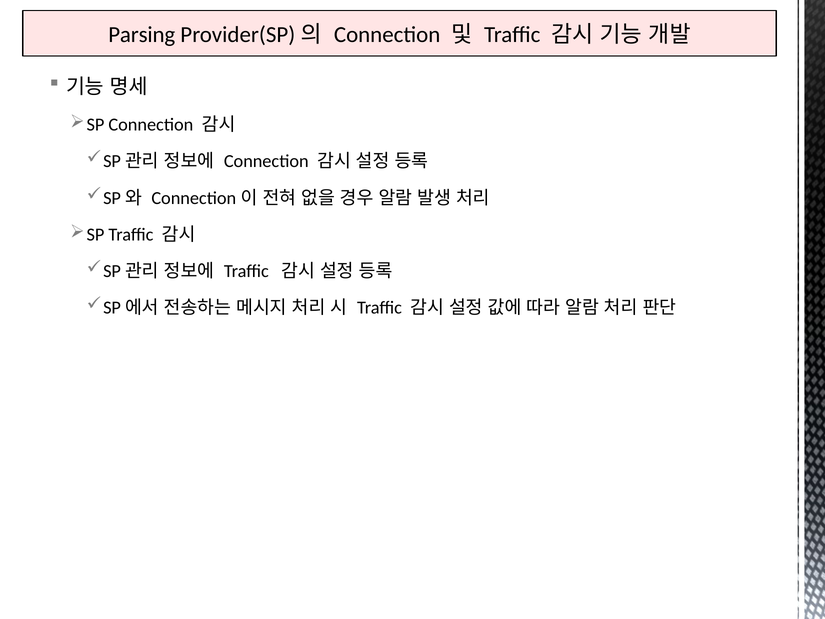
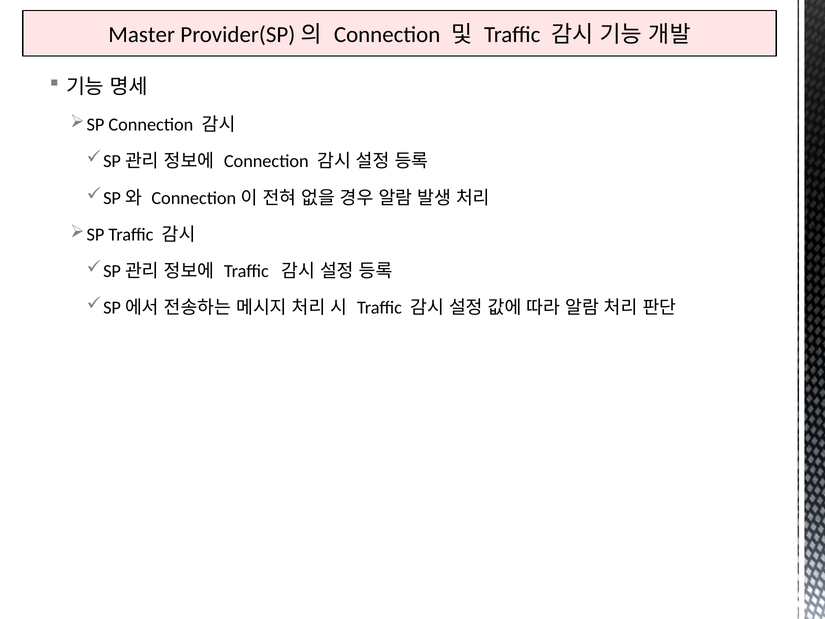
Parsing: Parsing -> Master
